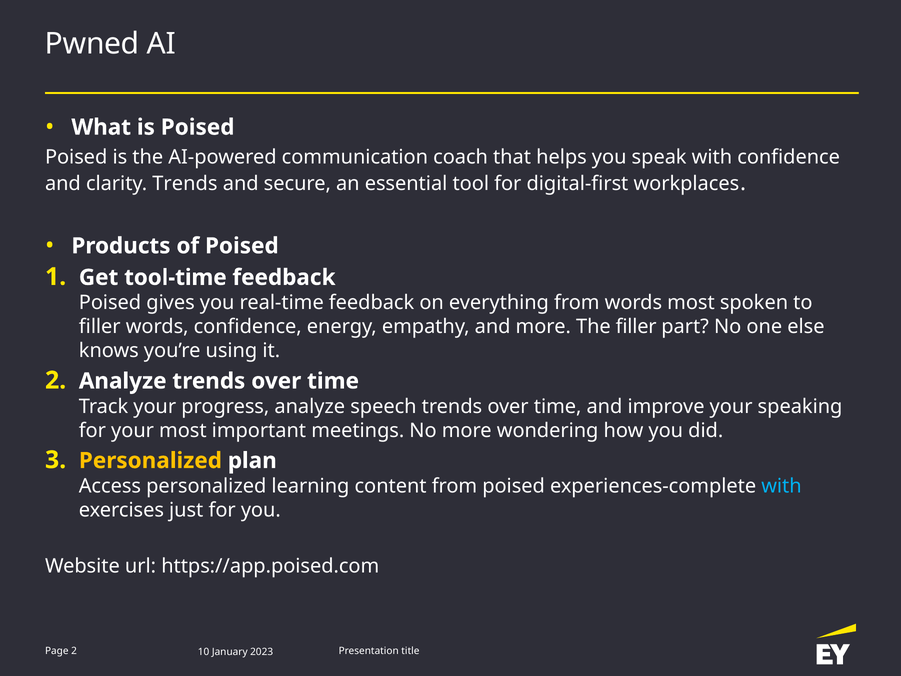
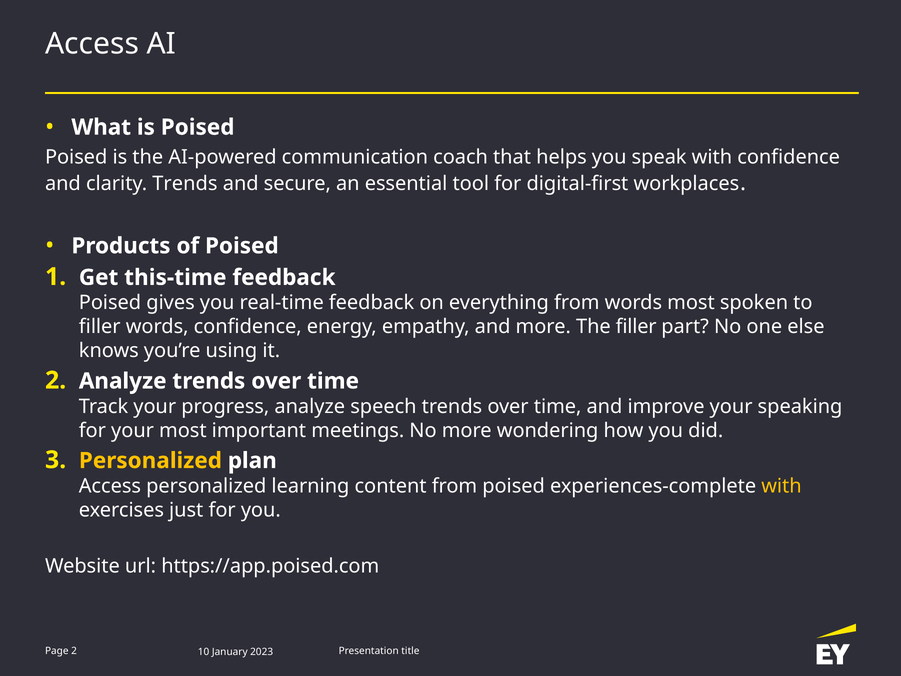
Pwned at (92, 44): Pwned -> Access
tool-time: tool-time -> this-time
with at (781, 486) colour: light blue -> yellow
